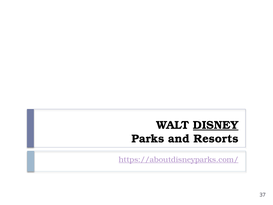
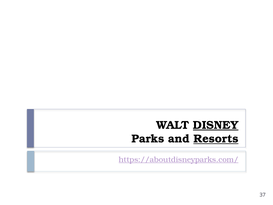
Resorts underline: none -> present
